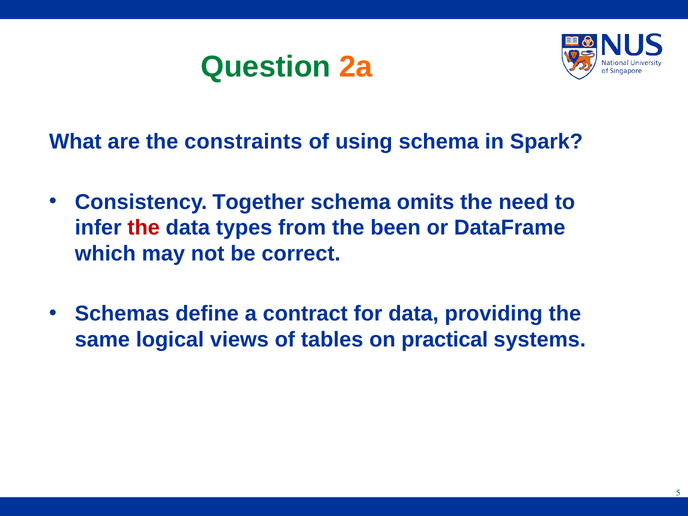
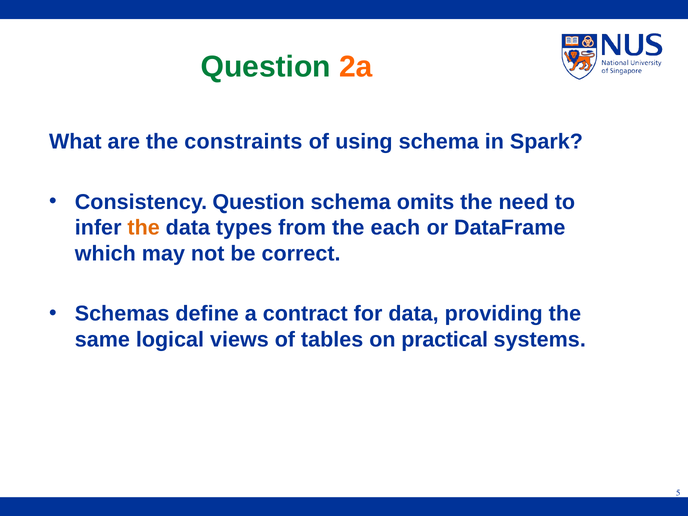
Consistency Together: Together -> Question
the at (144, 228) colour: red -> orange
been: been -> each
